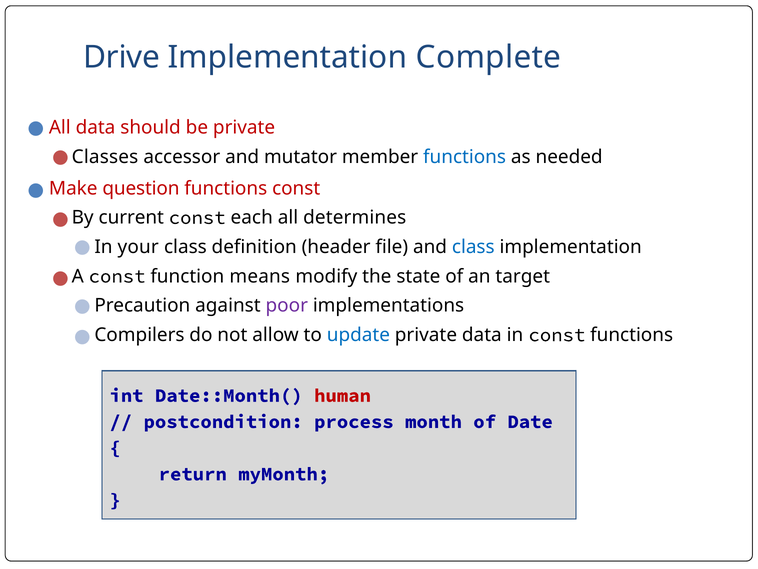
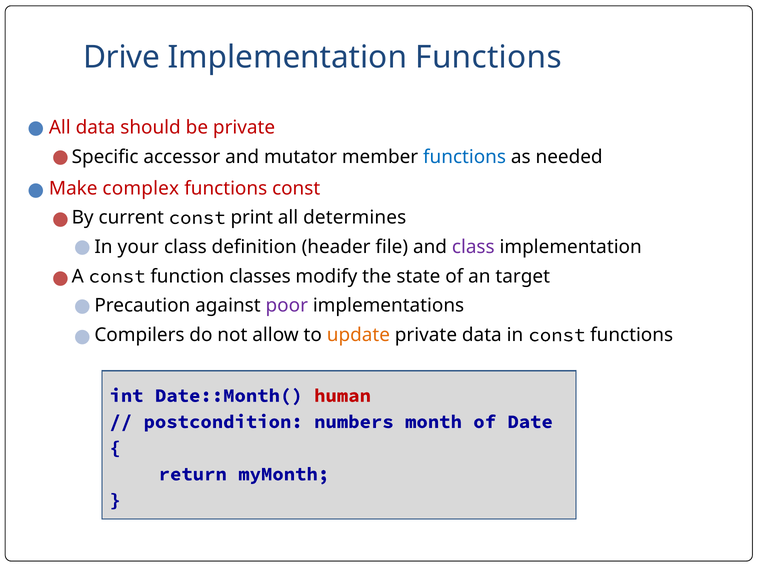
Implementation Complete: Complete -> Functions
Classes: Classes -> Specific
question: question -> complex
each: each -> print
class at (473, 247) colour: blue -> purple
means: means -> classes
update colour: blue -> orange
process: process -> numbers
